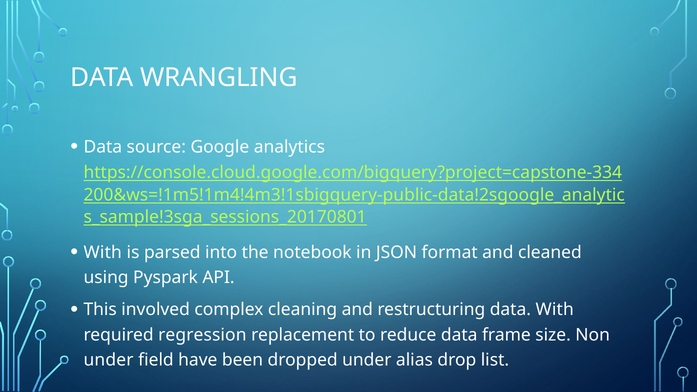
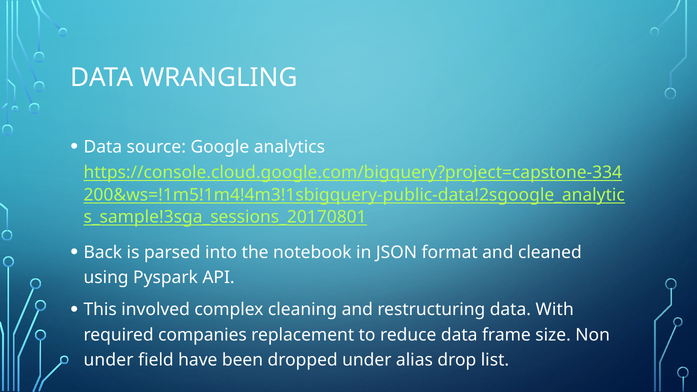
With at (103, 252): With -> Back
regression: regression -> companies
